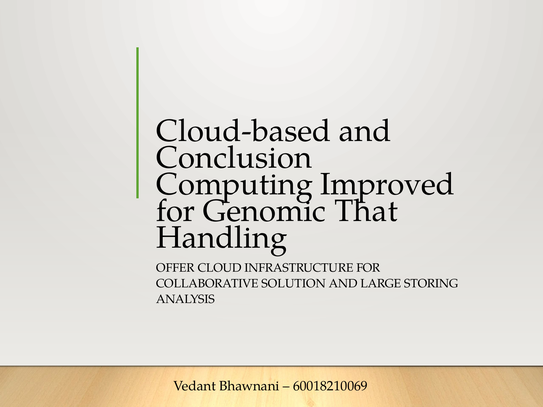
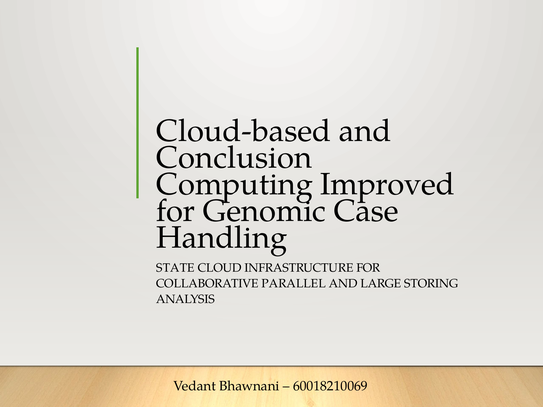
That: That -> Case
OFFER: OFFER -> STATE
SOLUTION: SOLUTION -> PARALLEL
